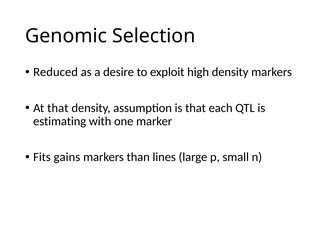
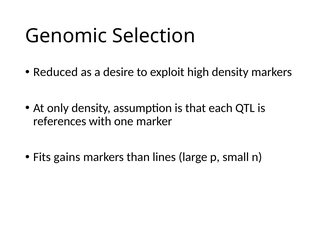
At that: that -> only
estimating: estimating -> references
